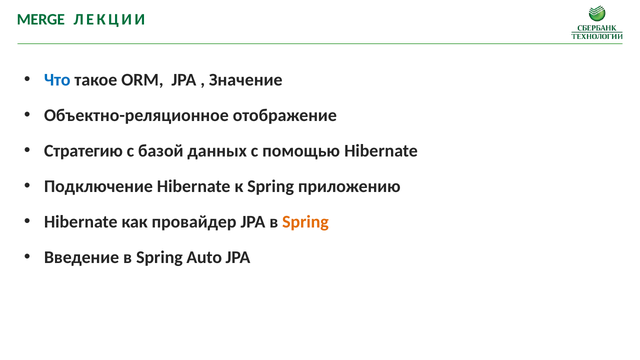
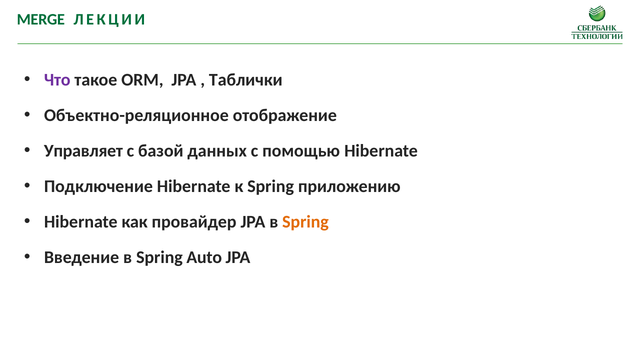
Что colour: blue -> purple
Значение: Значение -> Таблички
Стратегию: Стратегию -> Управляет
